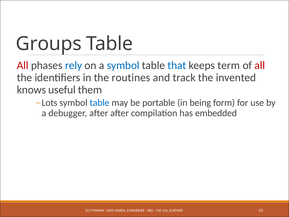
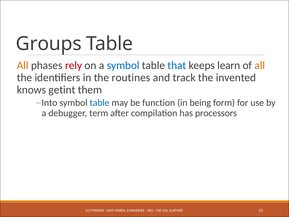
All at (23, 65) colour: red -> orange
rely colour: blue -> red
term: term -> learn
all at (260, 65) colour: red -> orange
useful: useful -> getint
Lots: Lots -> Into
portable: portable -> function
debugger after: after -> term
embedded: embedded -> processors
